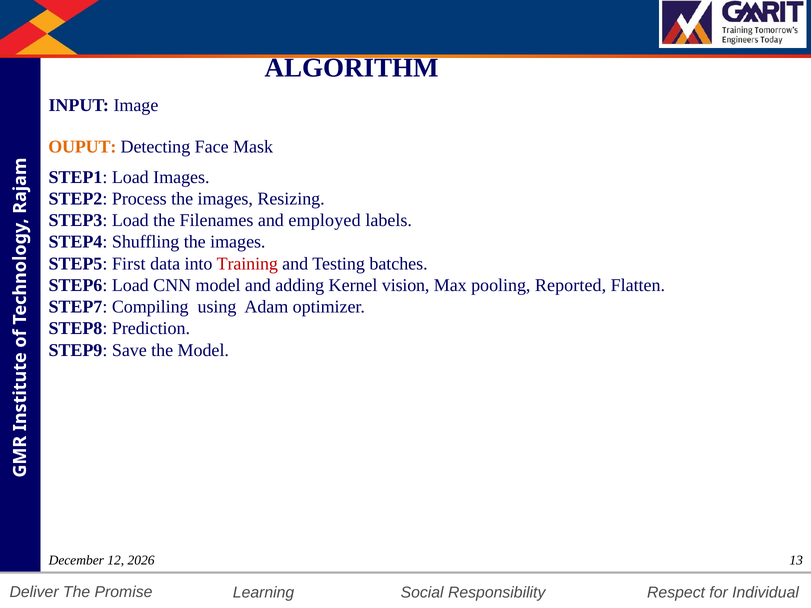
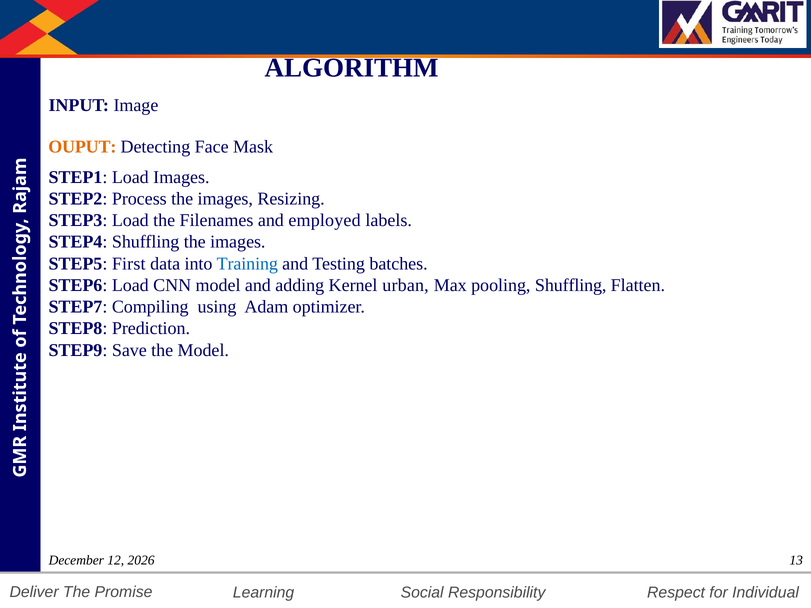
Training colour: red -> blue
vision: vision -> urban
pooling Reported: Reported -> Shuffling
